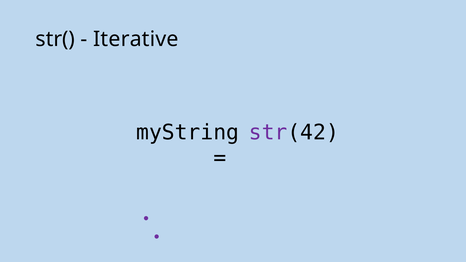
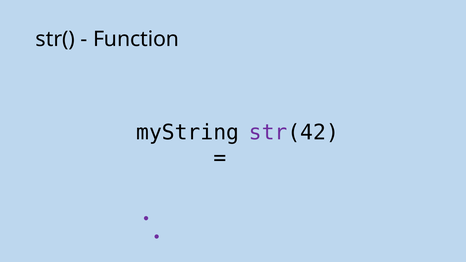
Iterative: Iterative -> Function
